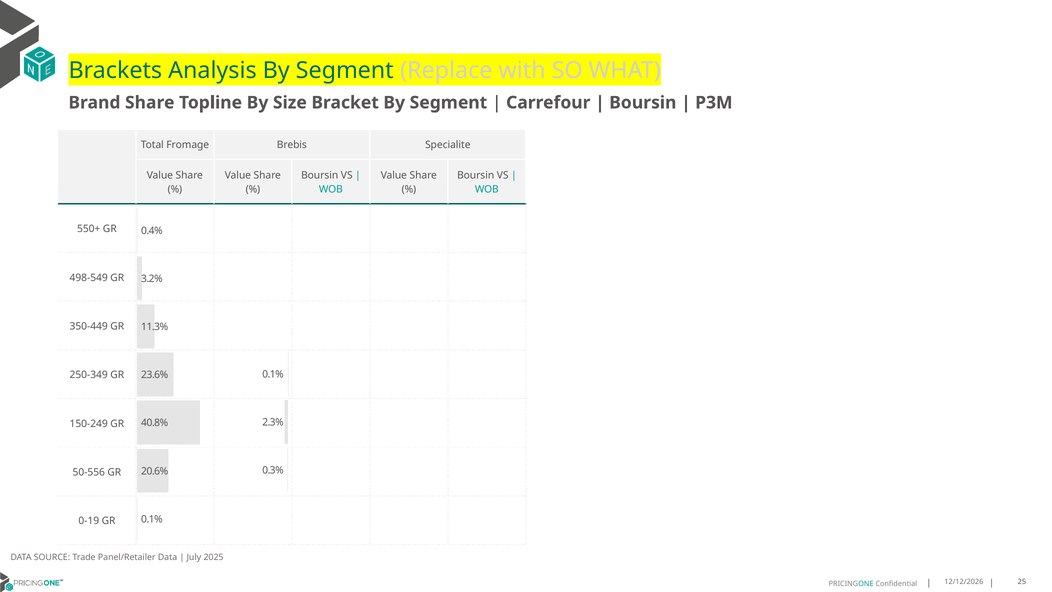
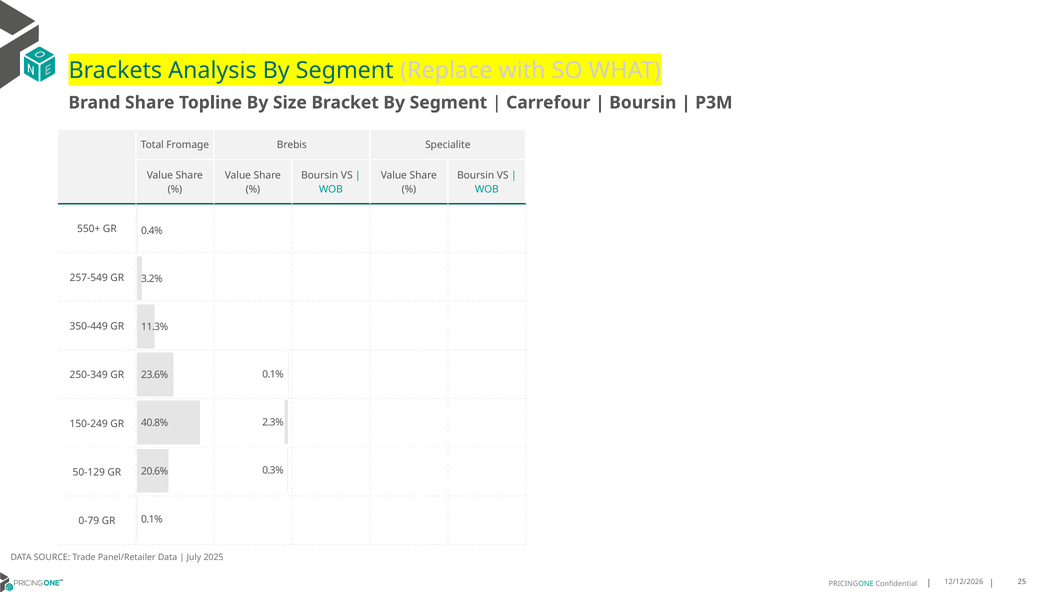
498-549: 498-549 -> 257-549
50-556: 50-556 -> 50-129
0-19: 0-19 -> 0-79
